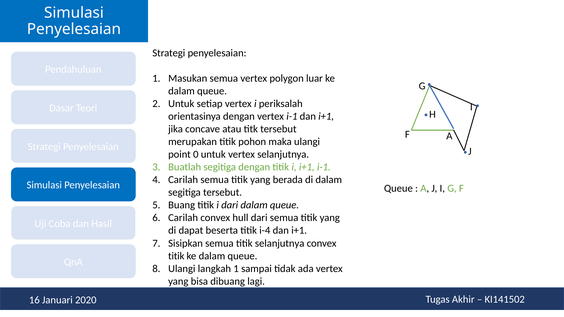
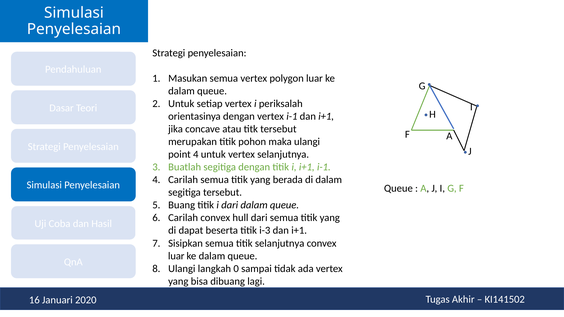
point 0: 0 -> 4
i-4: i-4 -> i-3
titik at (176, 256): titik -> luar
langkah 1: 1 -> 0
